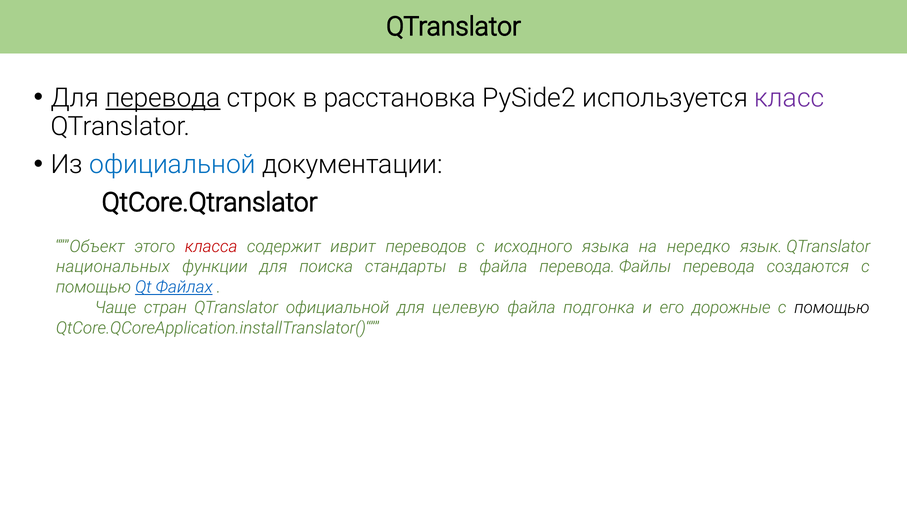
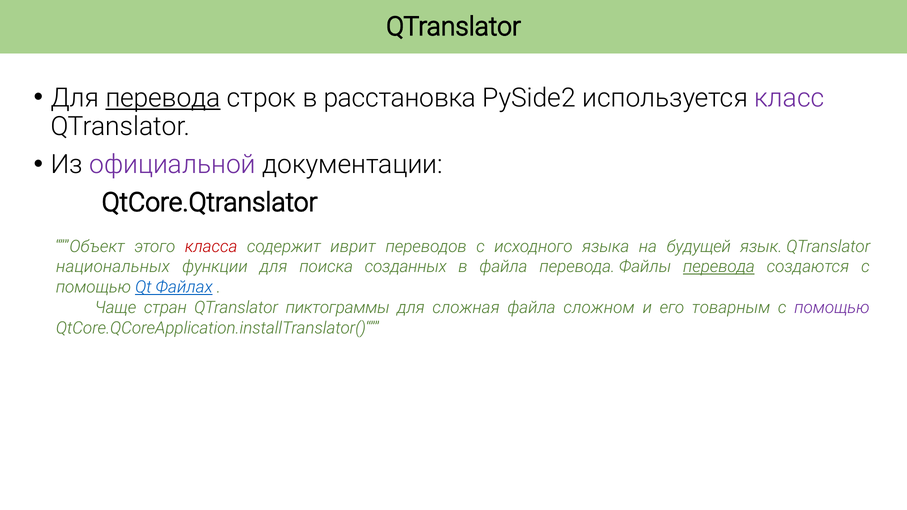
официальной at (172, 164) colour: blue -> purple
нередко: нередко -> будущей
стандарты: стандарты -> созданных
перевода at (719, 267) underline: none -> present
QTranslator официальной: официальной -> пиктограммы
целевую: целевую -> сложная
подгонка: подгонка -> сложном
дорожные: дорожные -> товарным
помощью at (832, 308) colour: black -> purple
